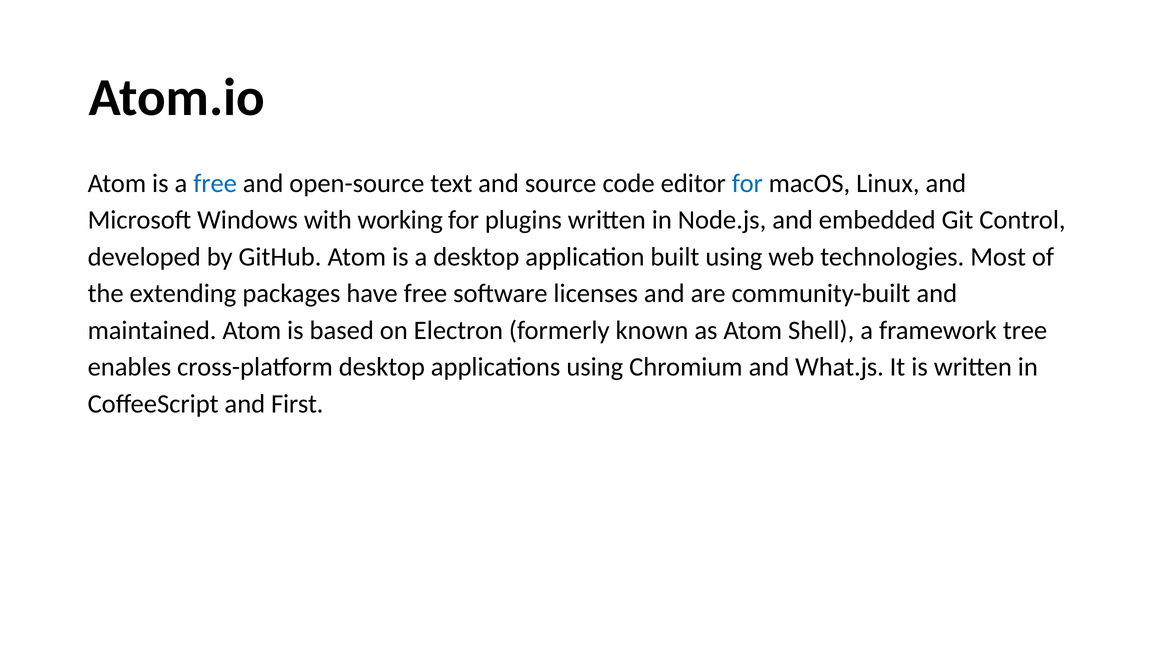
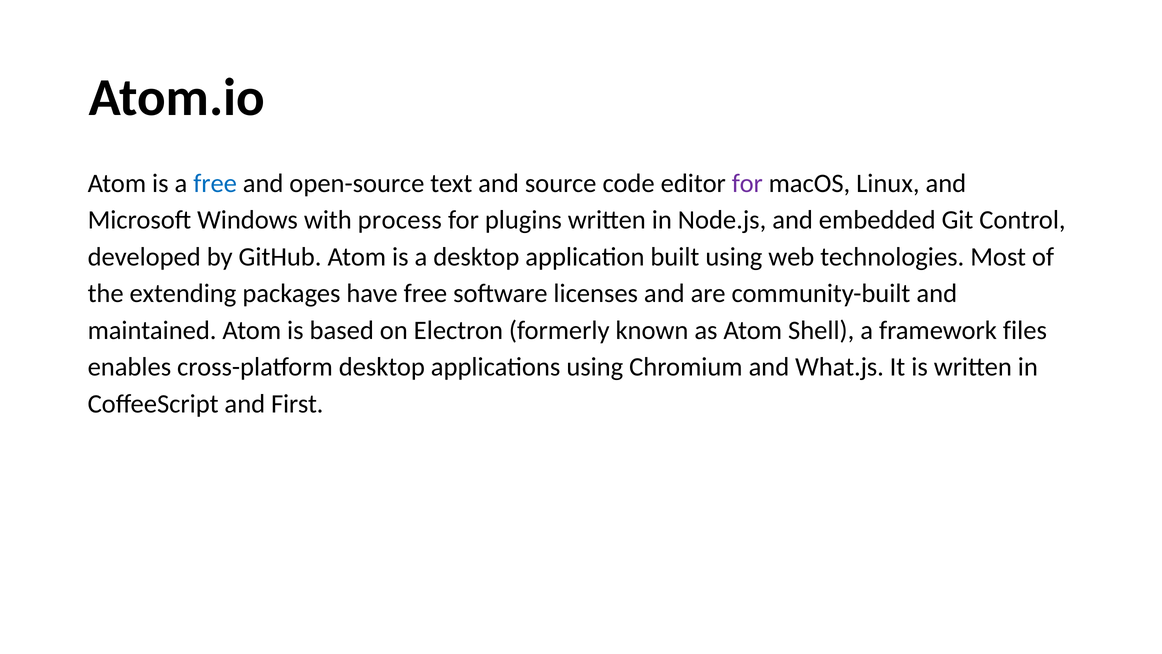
for at (747, 183) colour: blue -> purple
working: working -> process
tree: tree -> files
